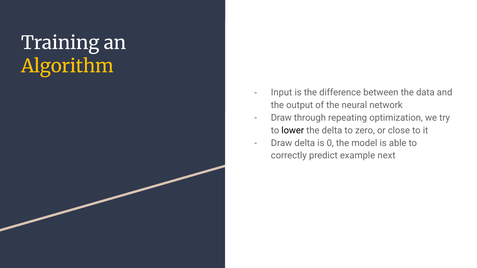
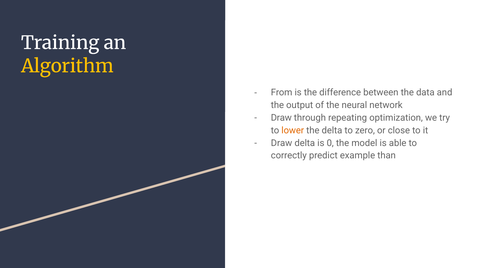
Input: Input -> From
lower colour: black -> orange
next: next -> than
